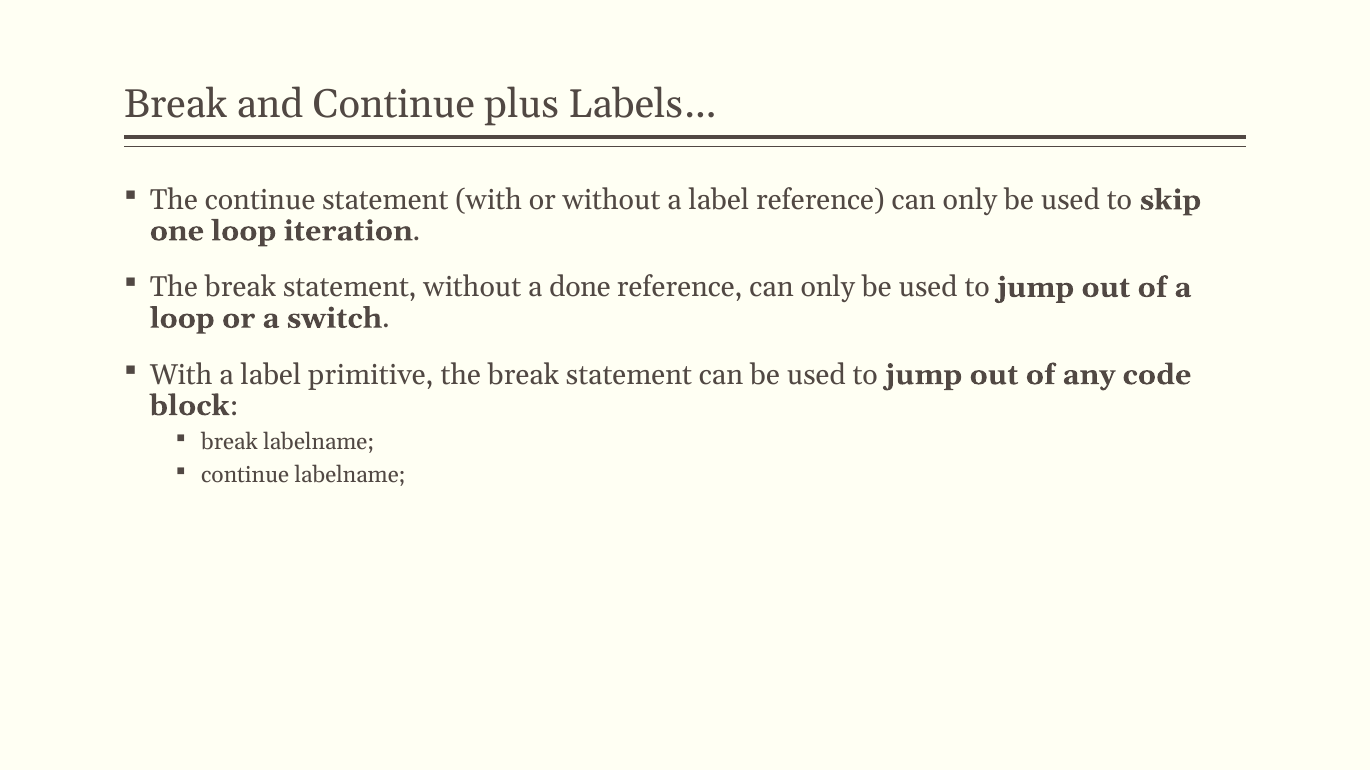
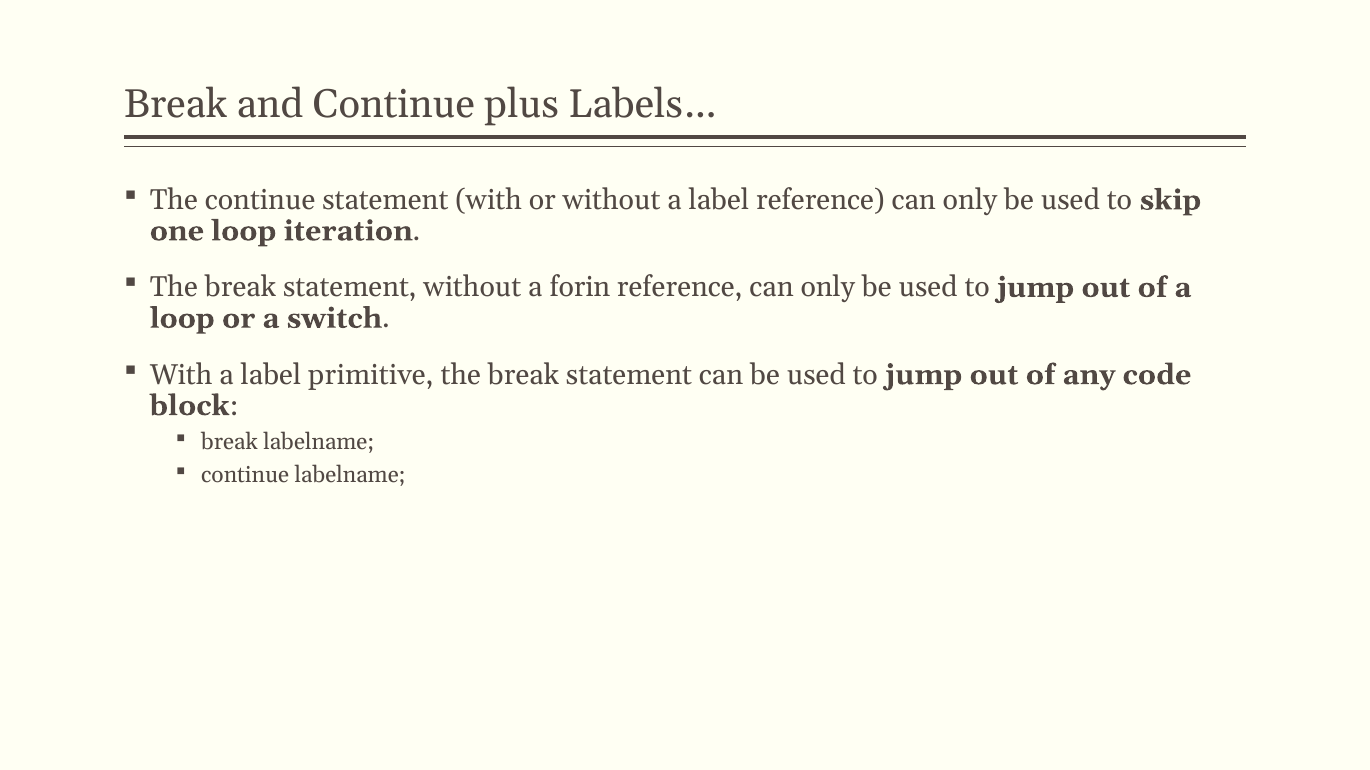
done: done -> forin
